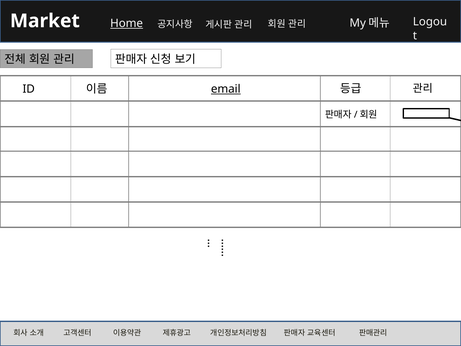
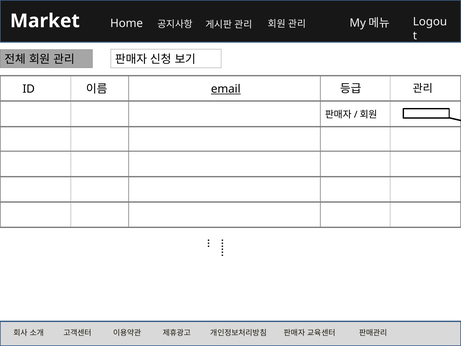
Home underline: present -> none
